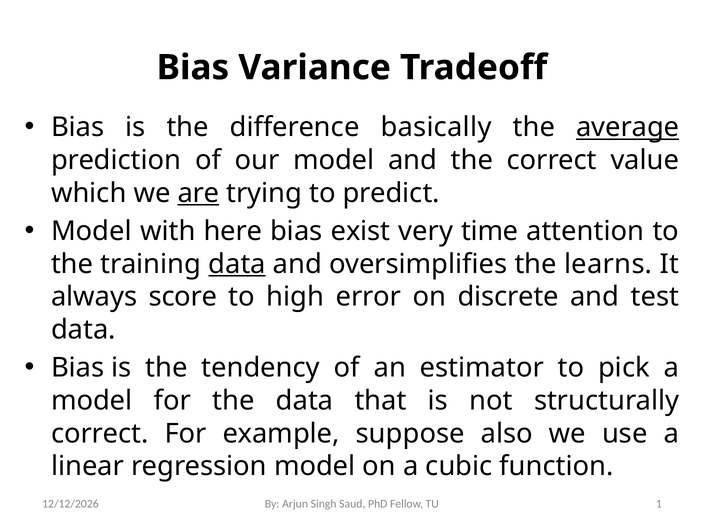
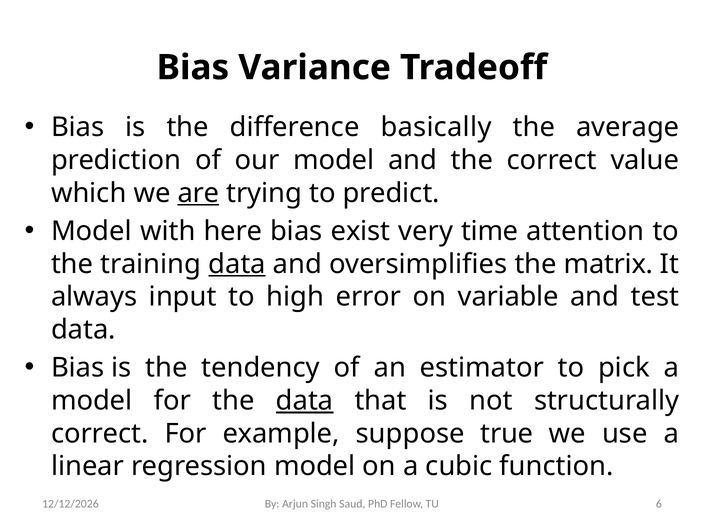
average underline: present -> none
learns: learns -> matrix
score: score -> input
discrete: discrete -> variable
data at (305, 401) underline: none -> present
also: also -> true
1: 1 -> 6
